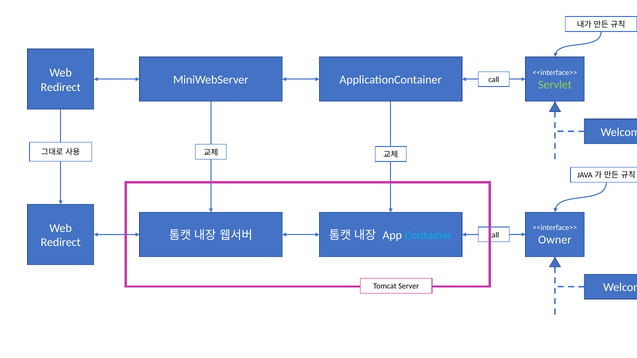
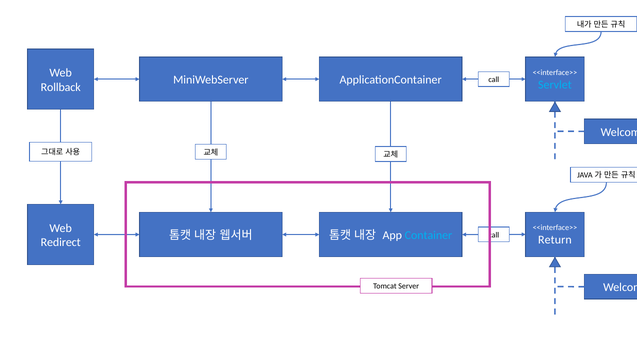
Servlet colour: light green -> light blue
Redirect at (61, 87): Redirect -> Rollback
Owner: Owner -> Return
